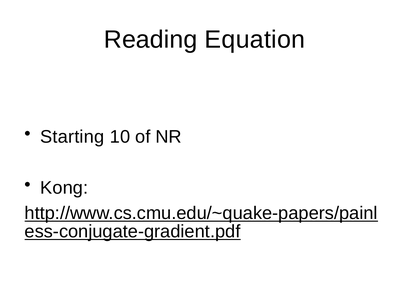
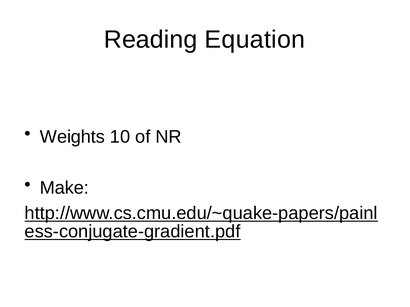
Starting: Starting -> Weights
Kong: Kong -> Make
